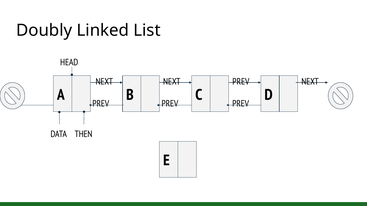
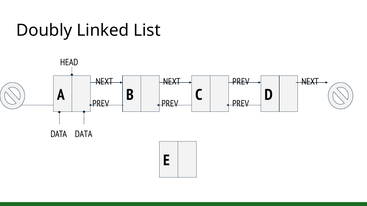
DATA THEN: THEN -> DATA
